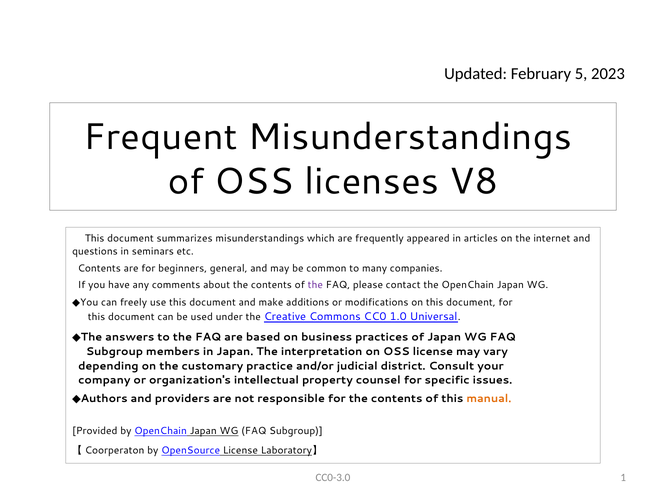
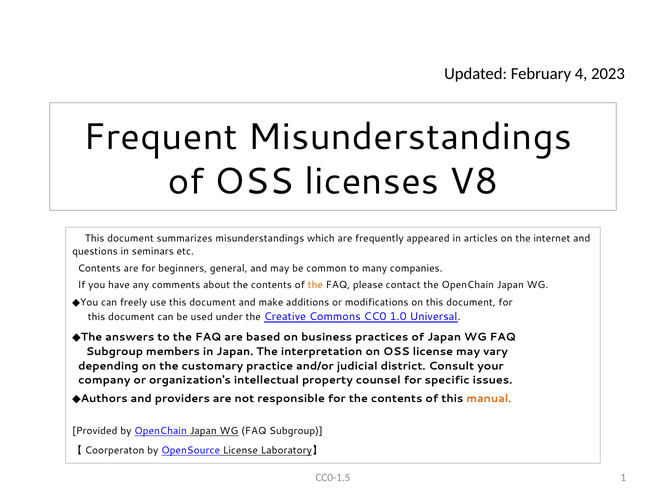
5: 5 -> 4
the at (315, 285) colour: purple -> orange
CC0-3.0: CC0-3.0 -> CC0-1.5
